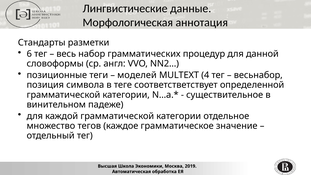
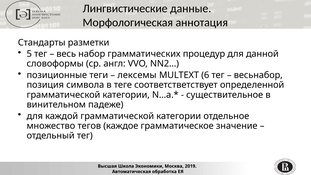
6: 6 -> 5
моделей: моделей -> лексемы
4: 4 -> 6
